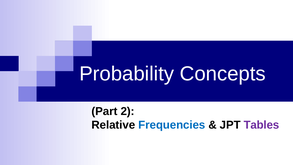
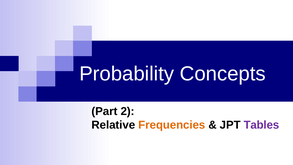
Frequencies colour: blue -> orange
